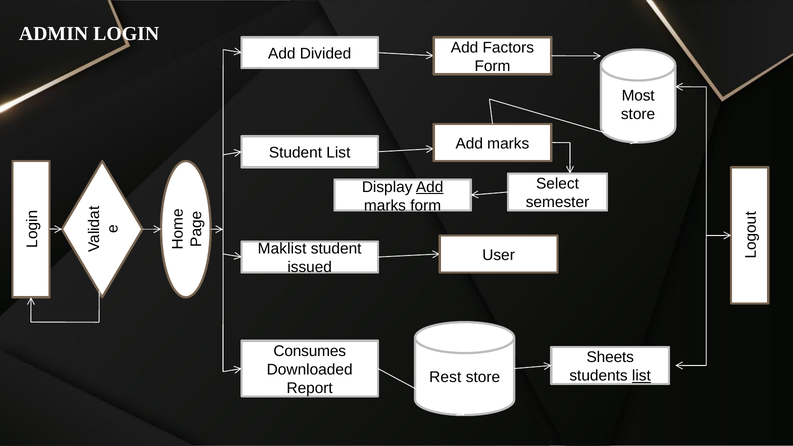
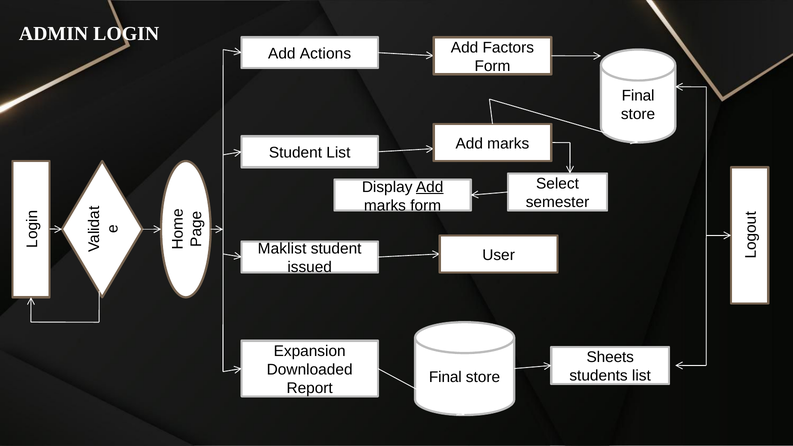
Divided: Divided -> Actions
Most at (638, 96): Most -> Final
Consumes: Consumes -> Expansion
list at (641, 376) underline: present -> none
Rest at (445, 377): Rest -> Final
